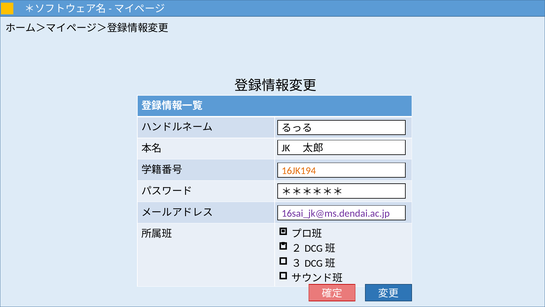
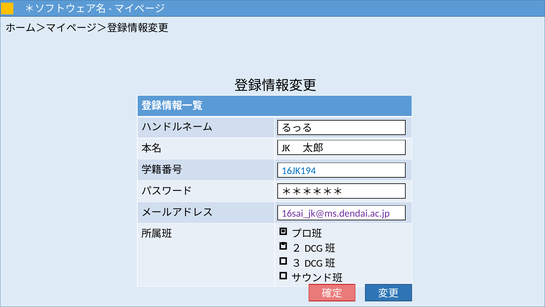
16JK194 colour: orange -> blue
